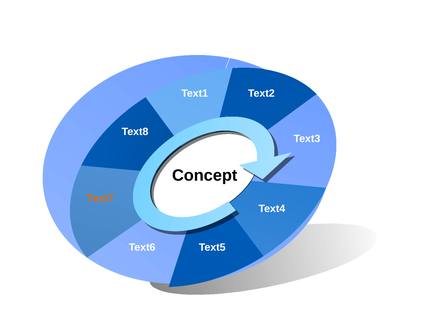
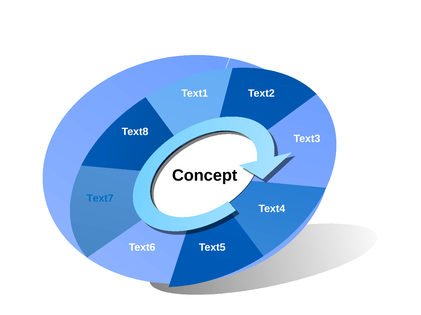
Text7 colour: orange -> blue
